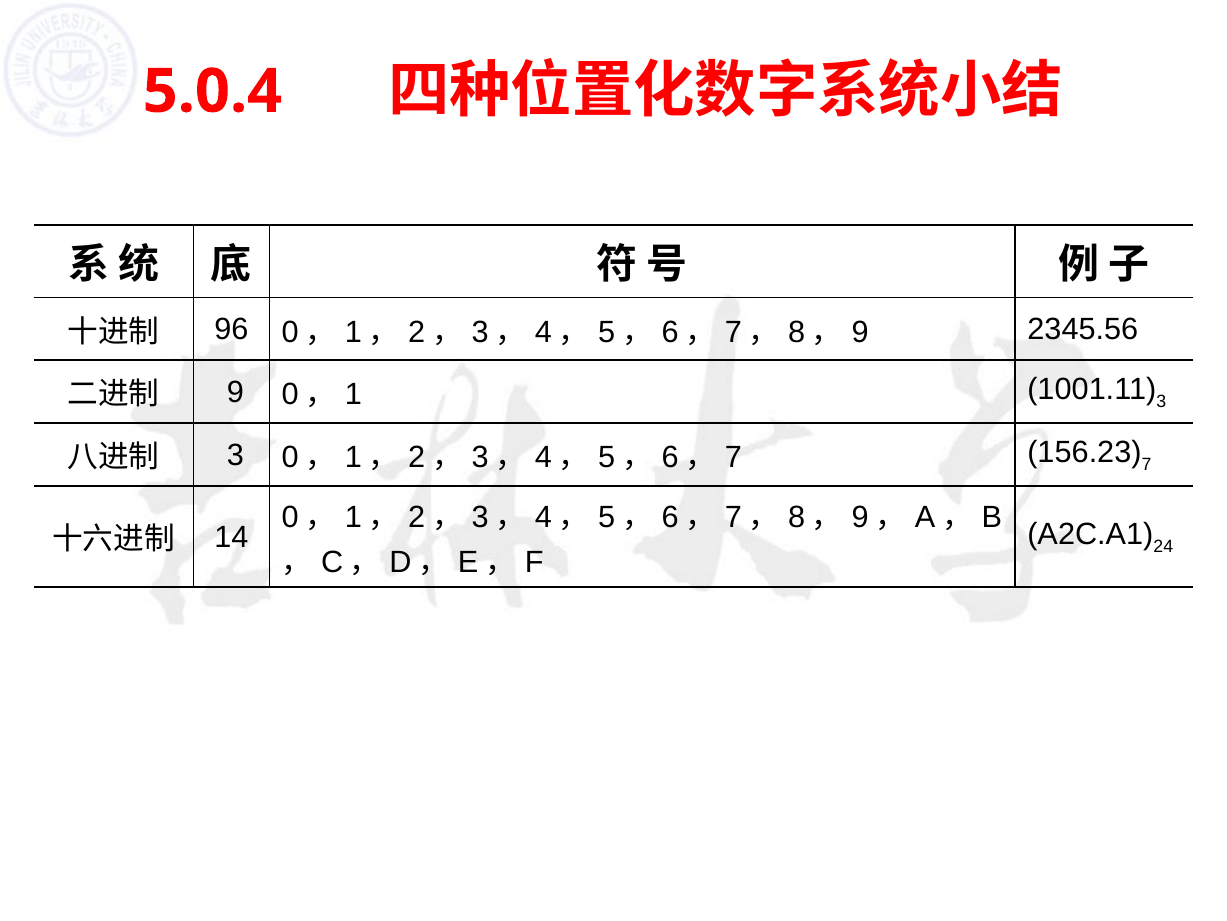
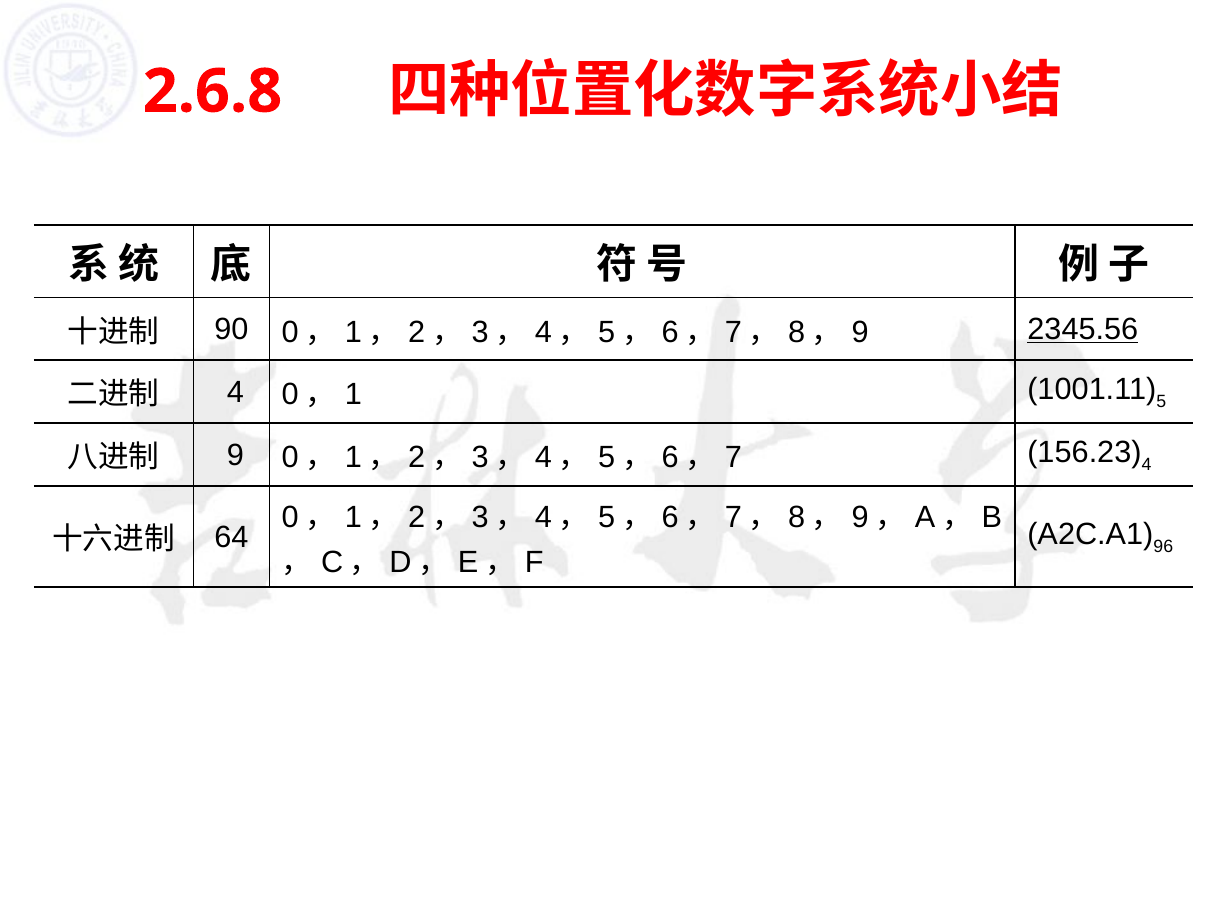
5.0.4: 5.0.4 -> 2.6.8
96: 96 -> 90
2345.56 underline: none -> present
9 at (236, 392): 9 -> 4
3 at (1161, 401): 3 -> 5
3 at (236, 455): 3 -> 9
7 at (1146, 464): 7 -> 4
24: 24 -> 96
14: 14 -> 64
